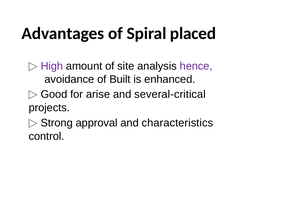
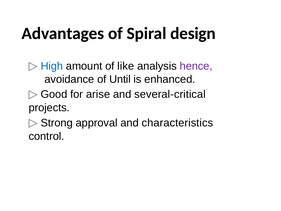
placed: placed -> design
High colour: purple -> blue
site: site -> like
Built: Built -> Until
